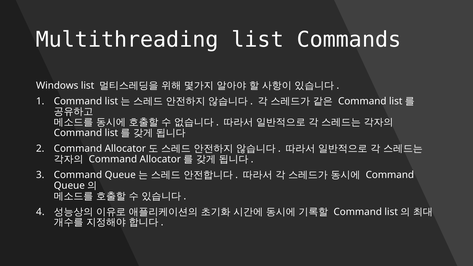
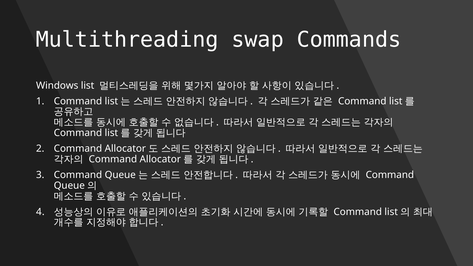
Multithreading list: list -> swap
